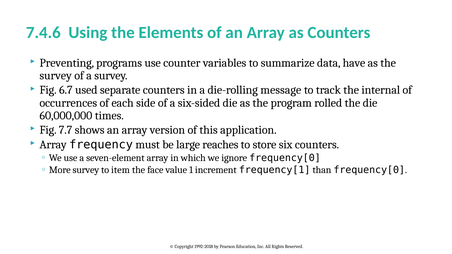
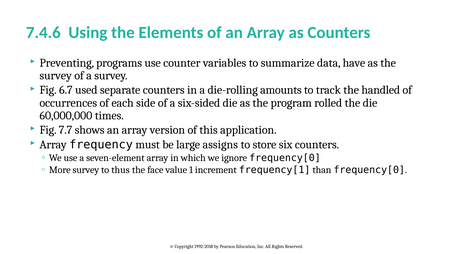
message: message -> amounts
internal: internal -> handled
reaches: reaches -> assigns
item: item -> thus
